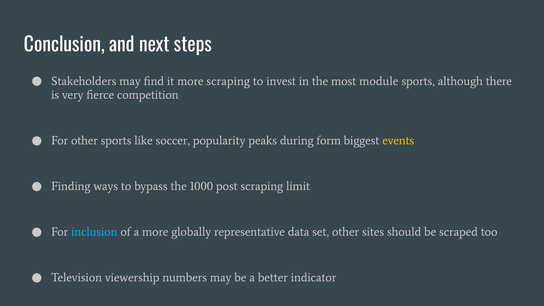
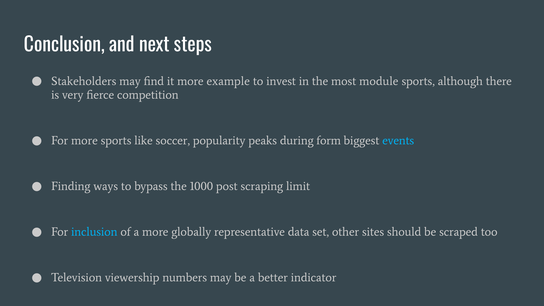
more scraping: scraping -> example
For other: other -> more
events colour: yellow -> light blue
